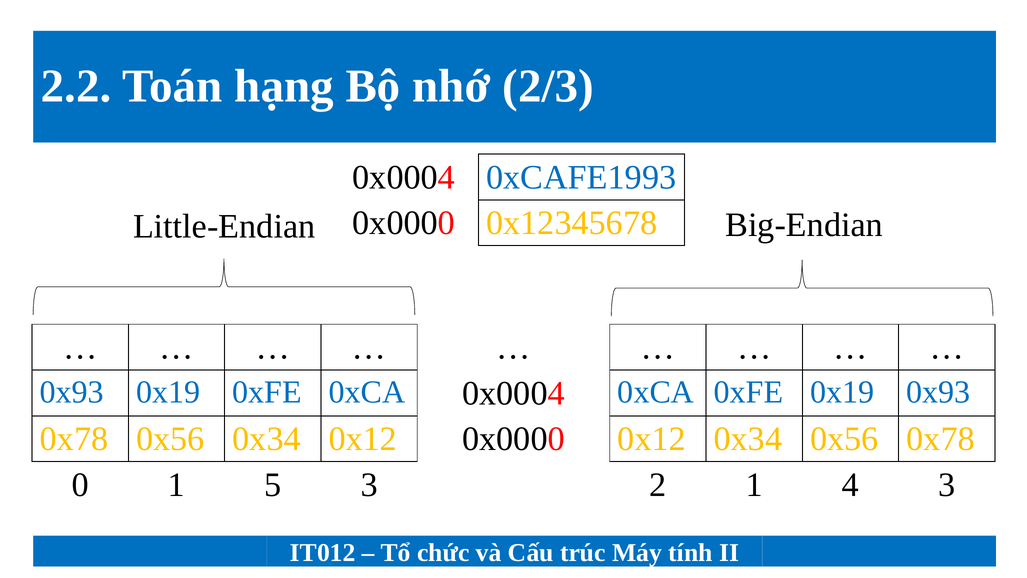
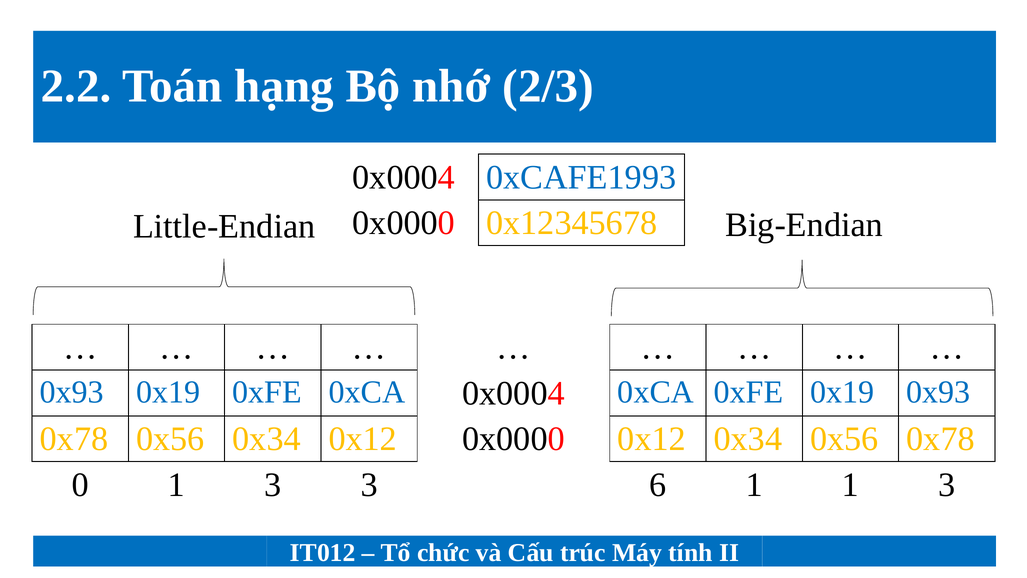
0 1 5: 5 -> 3
2: 2 -> 6
1 4: 4 -> 1
